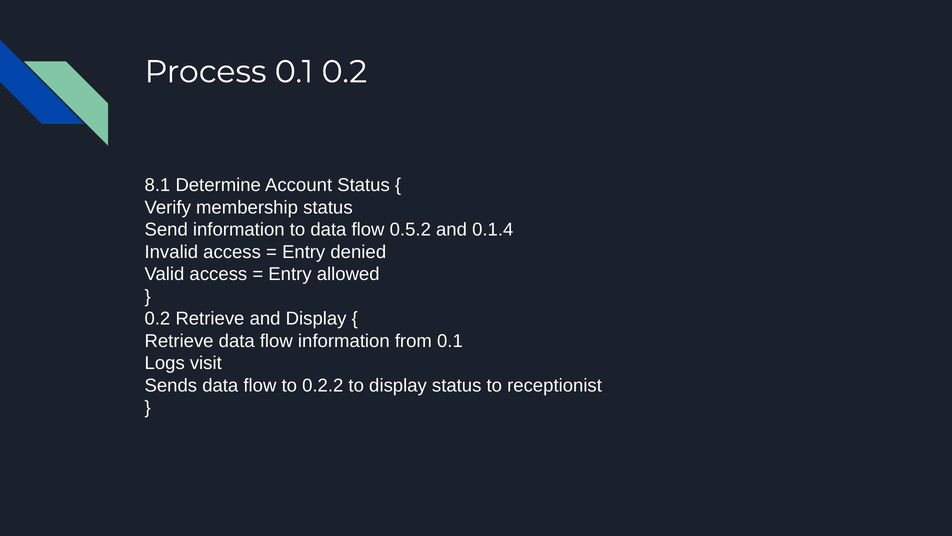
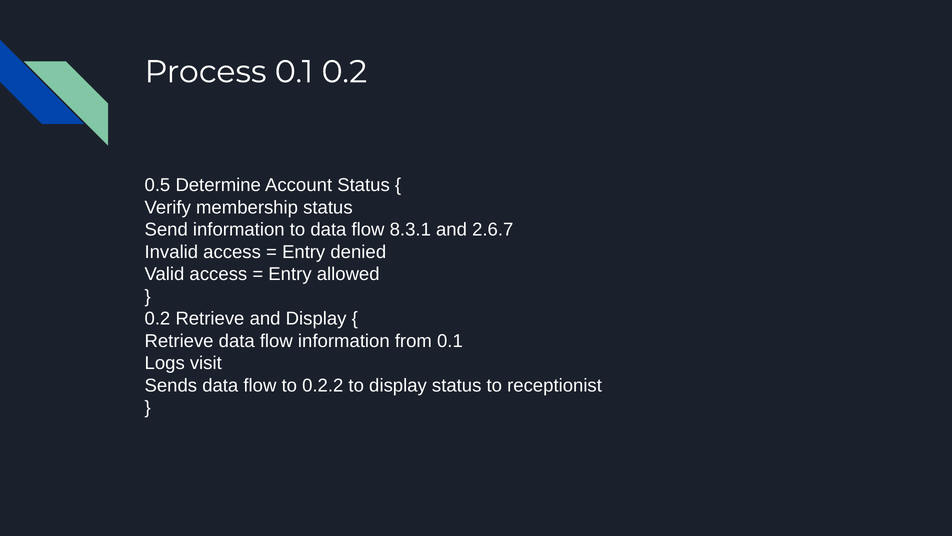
8.1: 8.1 -> 0.5
0.5.2: 0.5.2 -> 8.3.1
0.1.4: 0.1.4 -> 2.6.7
